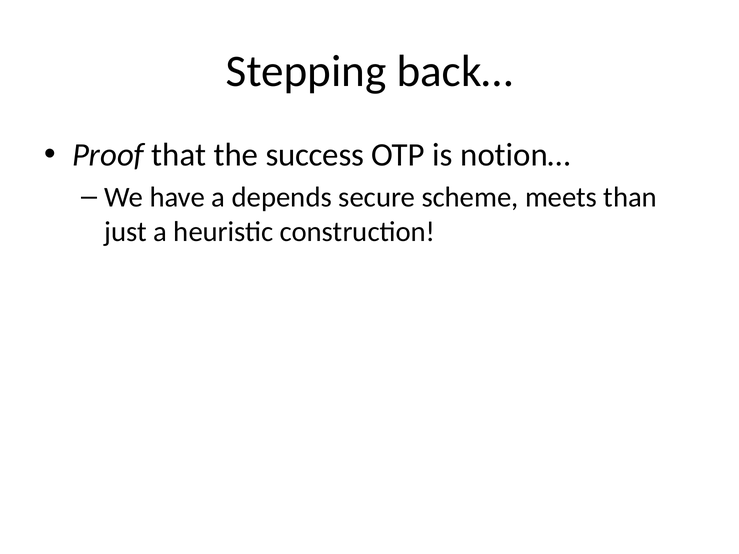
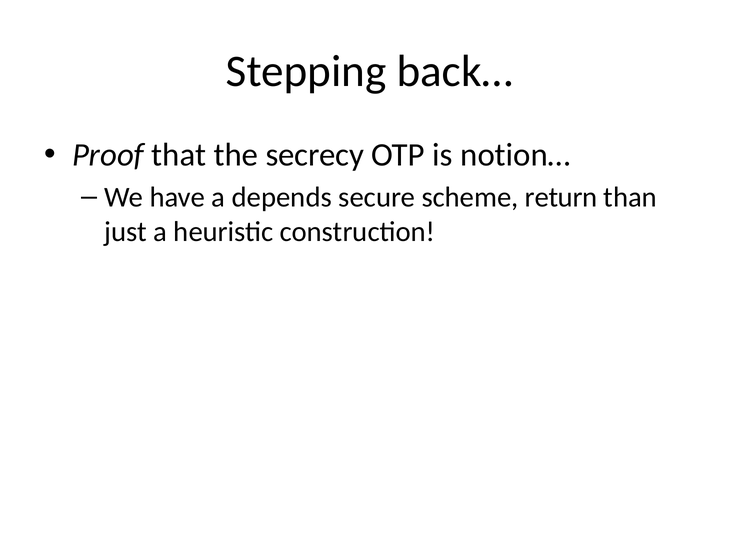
success: success -> secrecy
meets: meets -> return
